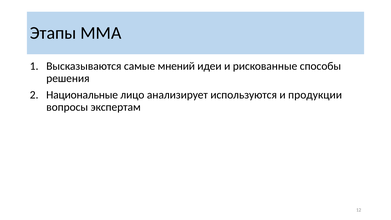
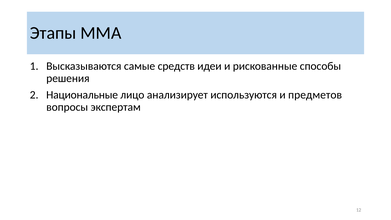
мнений: мнений -> средств
продукции: продукции -> предметов
